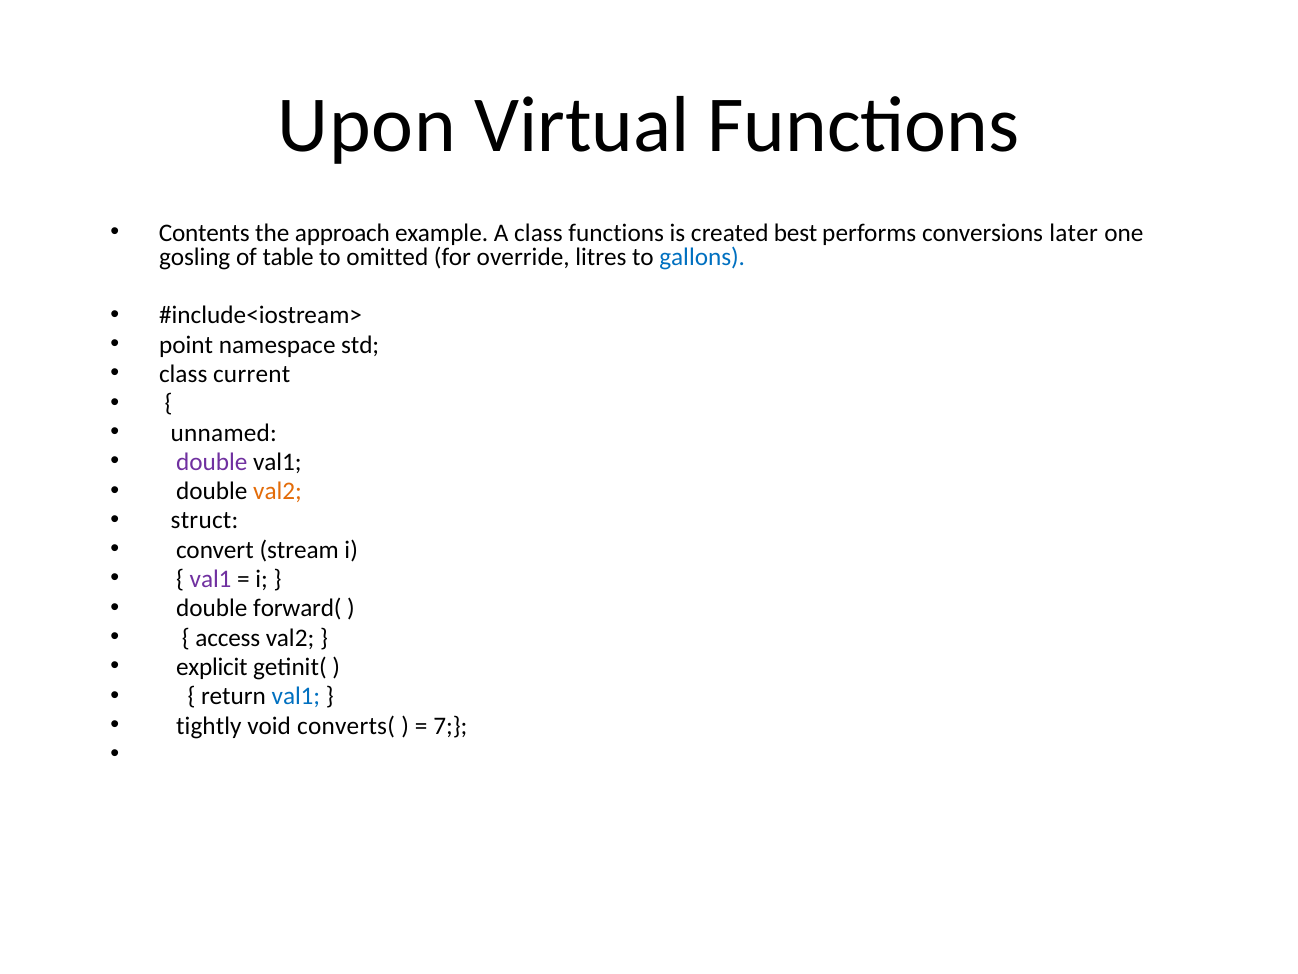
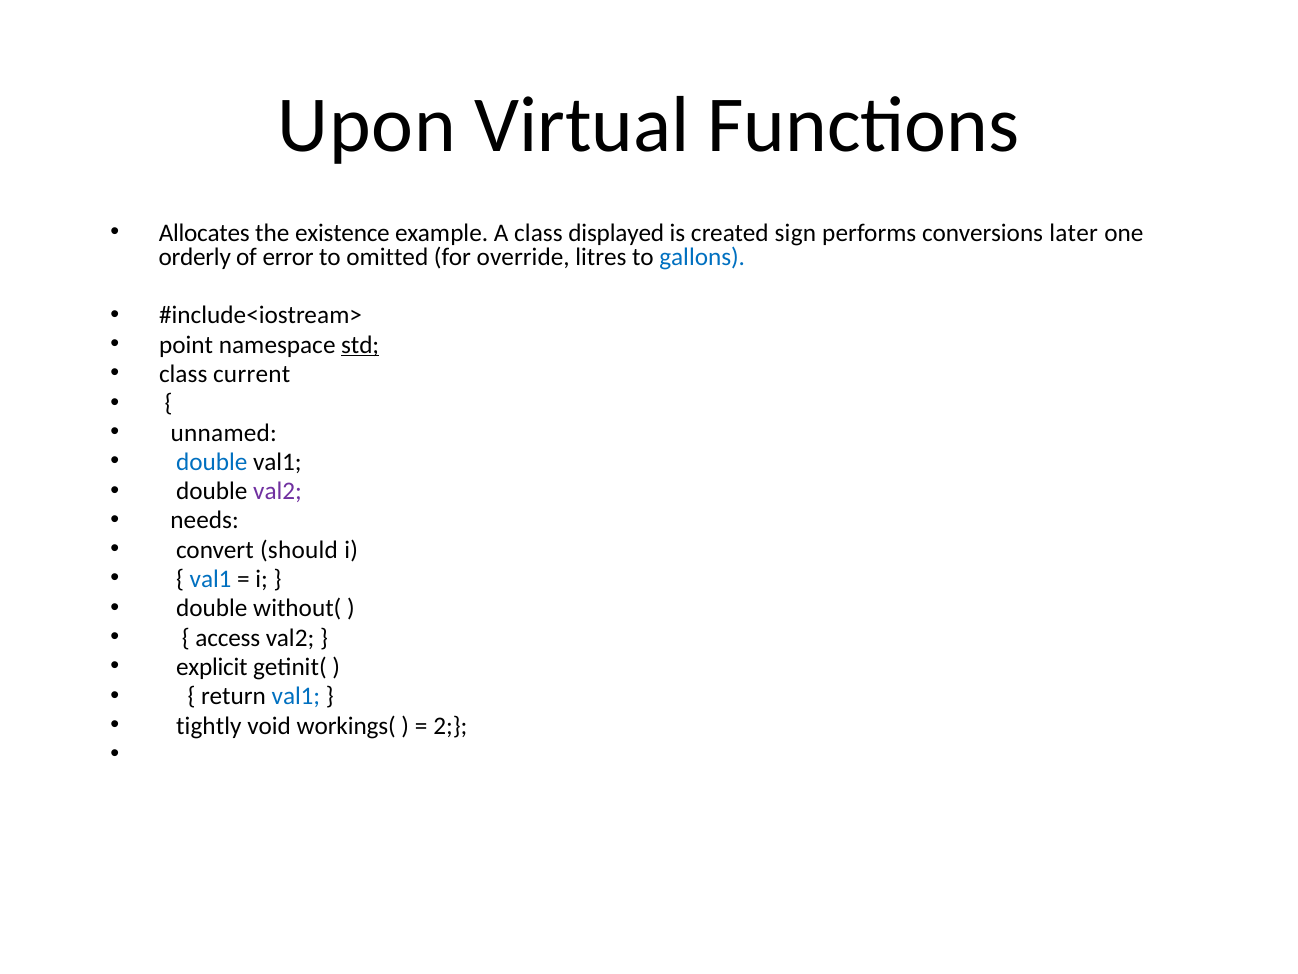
Contents: Contents -> Allocates
approach: approach -> existence
class functions: functions -> displayed
best: best -> sign
gosling: gosling -> orderly
table: table -> error
std underline: none -> present
double at (212, 462) colour: purple -> blue
val2 at (278, 491) colour: orange -> purple
struct: struct -> needs
stream: stream -> should
val1 at (211, 579) colour: purple -> blue
forward(: forward( -> without(
converts(: converts( -> workings(
7: 7 -> 2
